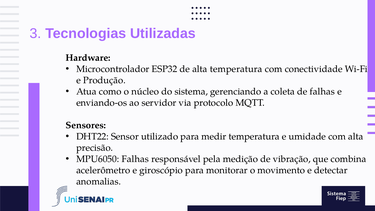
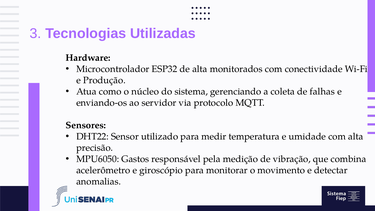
alta temperatura: temperatura -> monitorados
MPU6050 Falhas: Falhas -> Gastos
